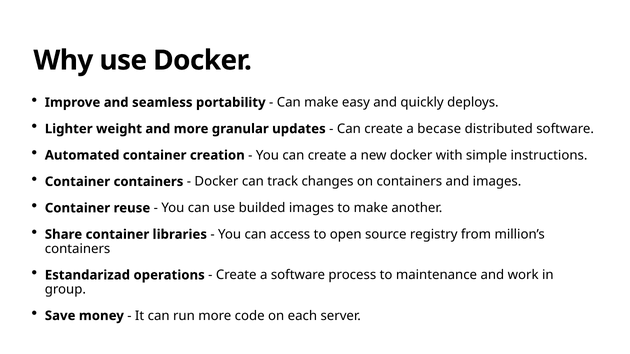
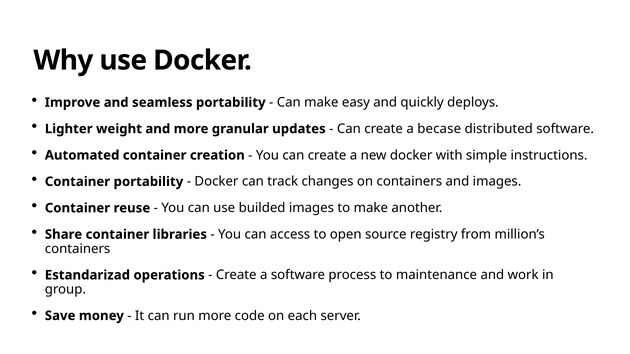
Container containers: containers -> portability
